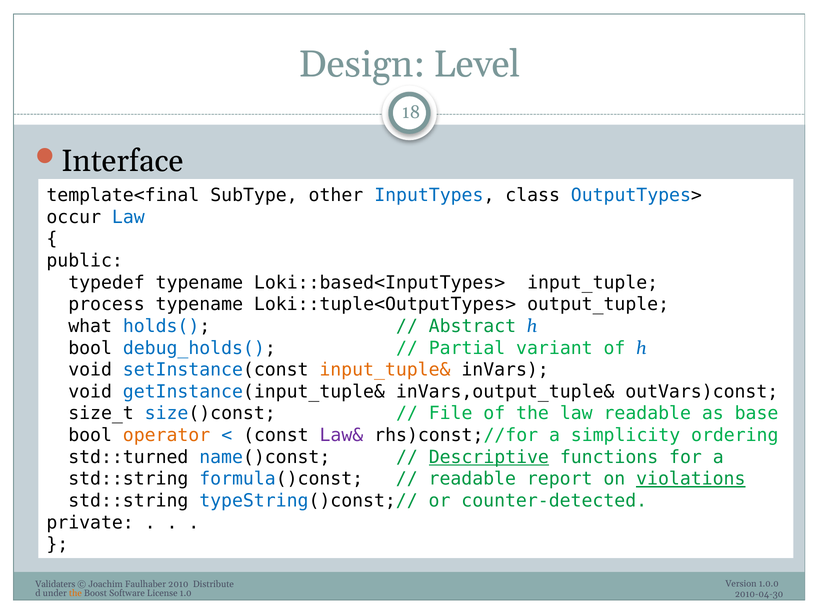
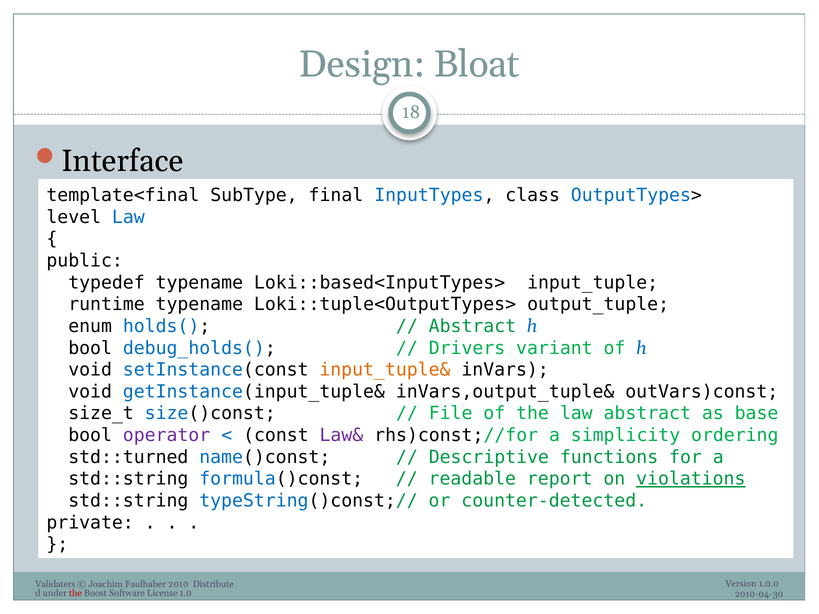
Level: Level -> Bloat
other: other -> final
occur: occur -> level
process: process -> runtime
what: what -> enum
Partial: Partial -> Drivers
law readable: readable -> abstract
operator colour: orange -> purple
Descriptive underline: present -> none
the at (75, 593) colour: orange -> red
